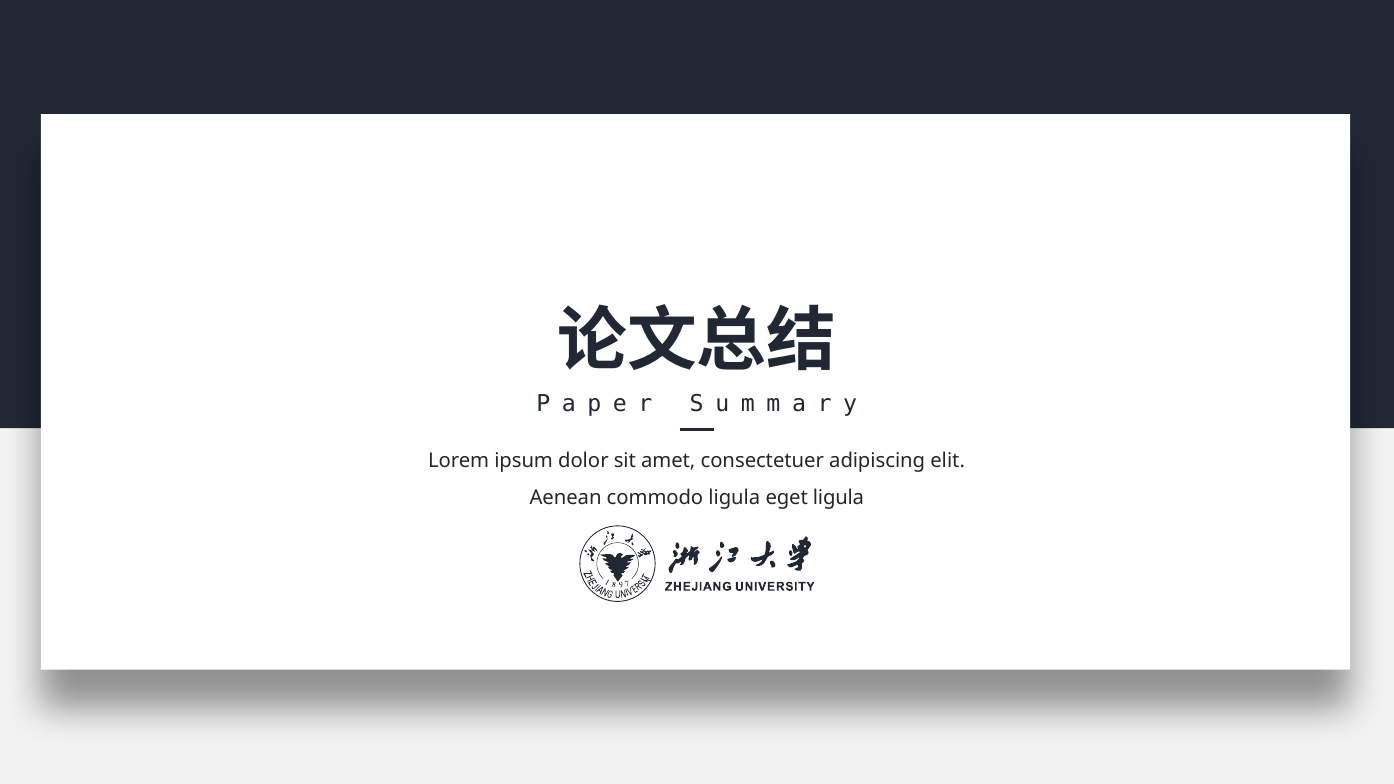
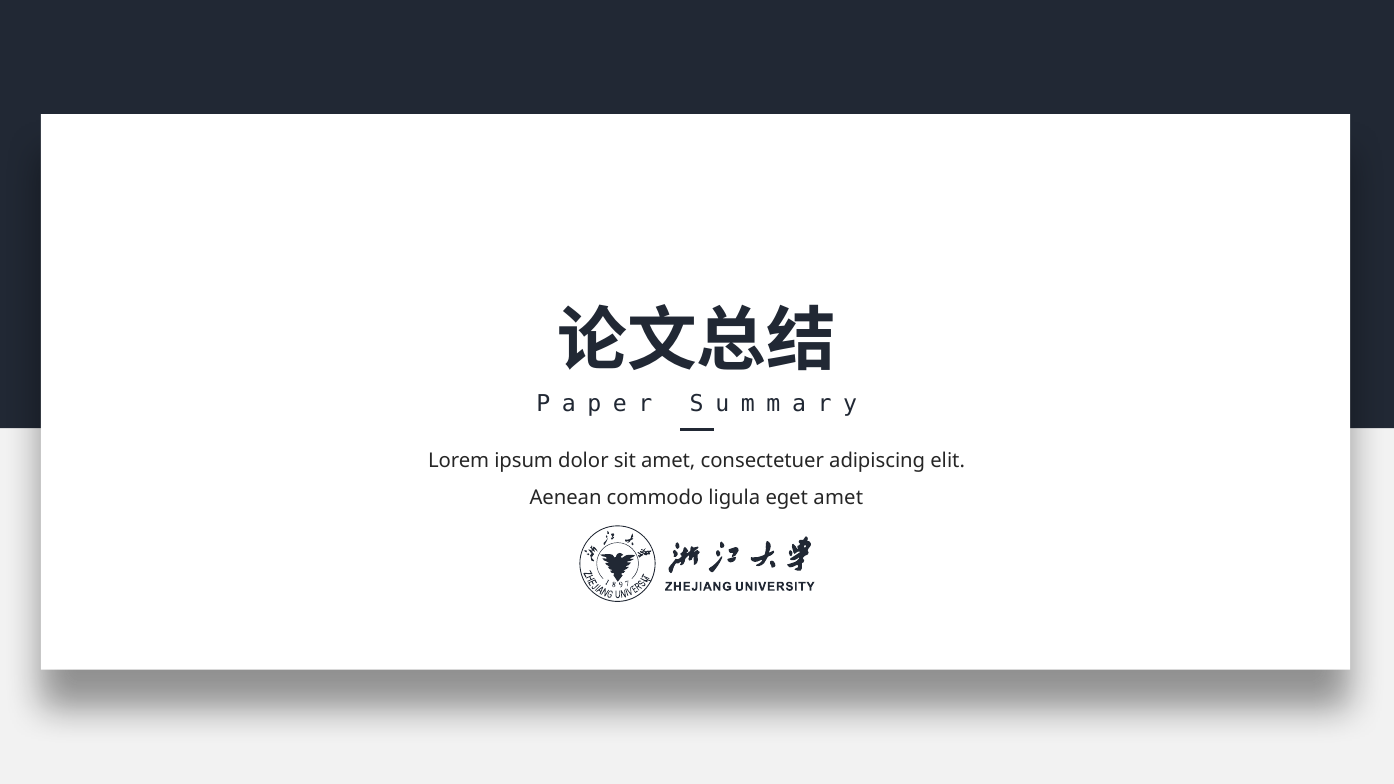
eget ligula: ligula -> amet
